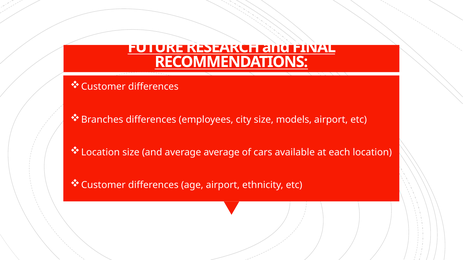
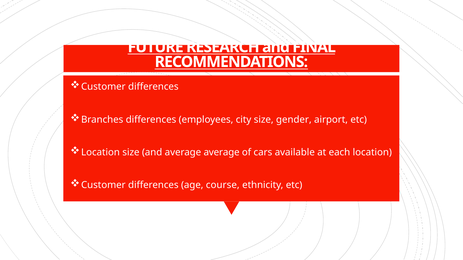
models: models -> gender
age airport: airport -> course
